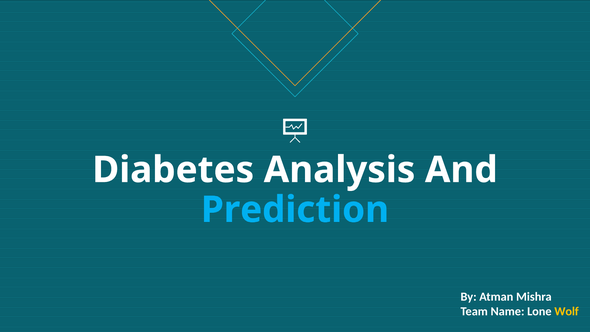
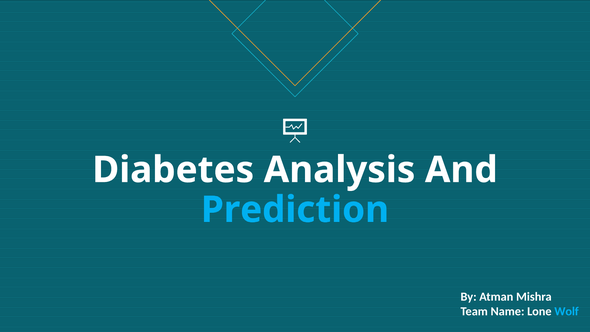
Wolf colour: yellow -> light blue
